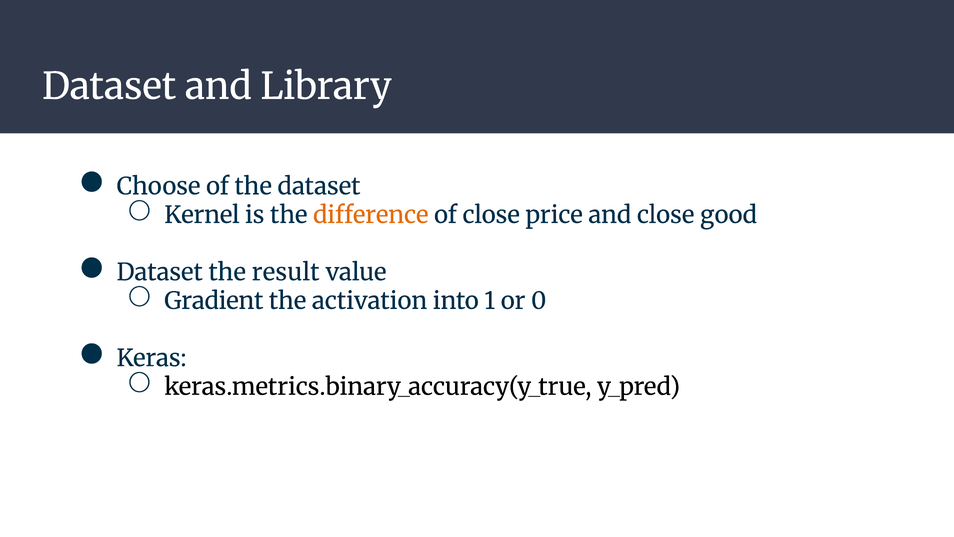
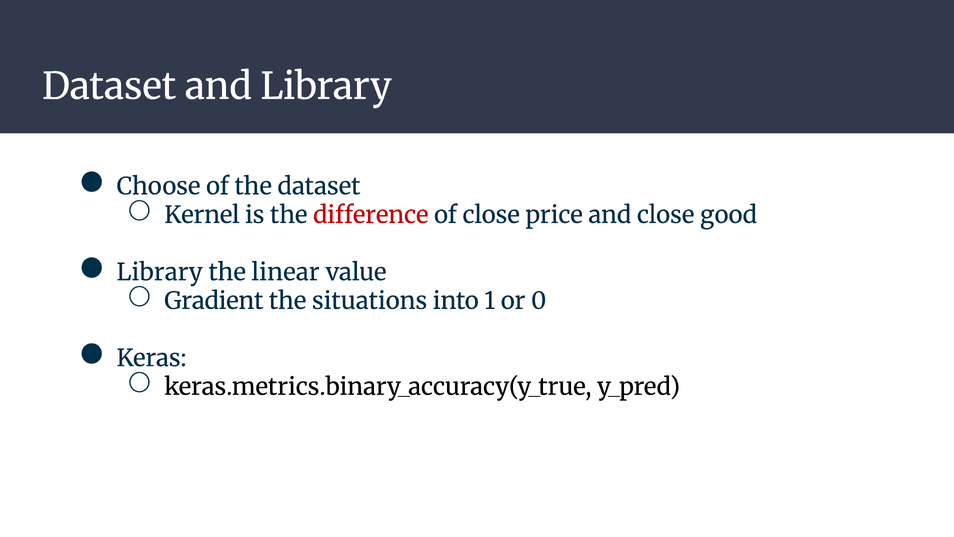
difference colour: orange -> red
Dataset at (160, 272): Dataset -> Library
result: result -> linear
activation: activation -> situations
